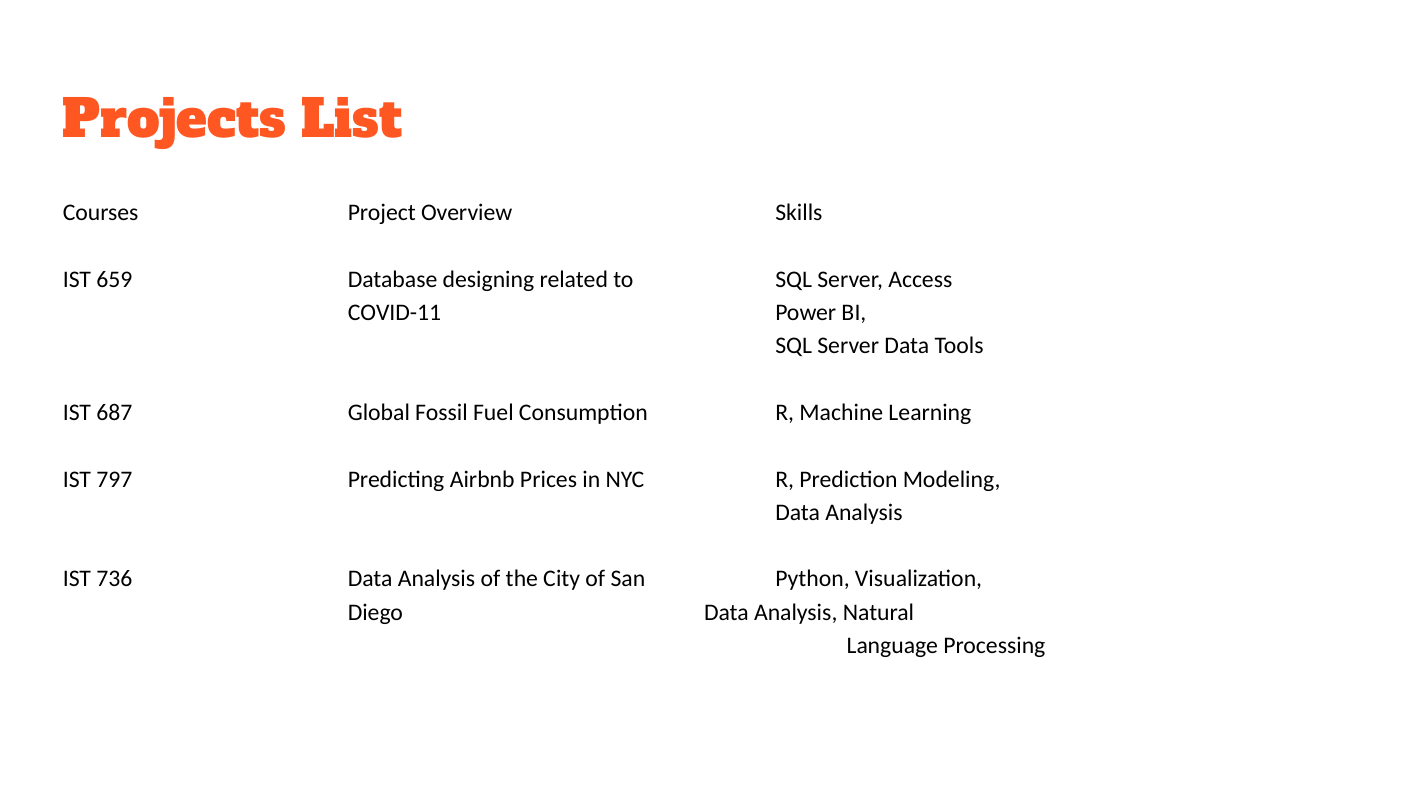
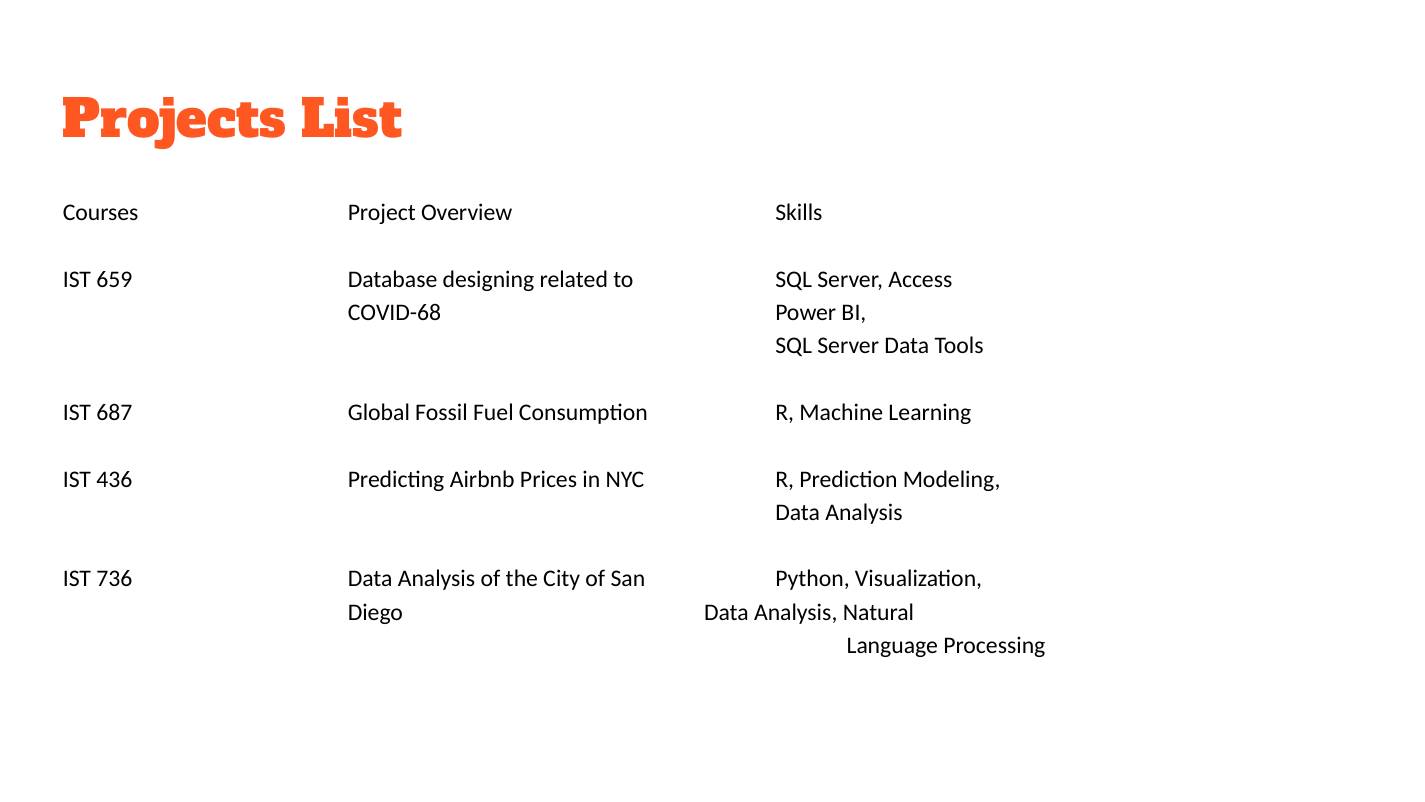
COVID-11: COVID-11 -> COVID-68
797: 797 -> 436
